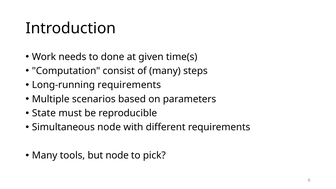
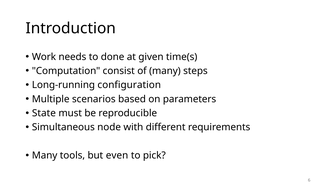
Long-running requirements: requirements -> configuration
but node: node -> even
